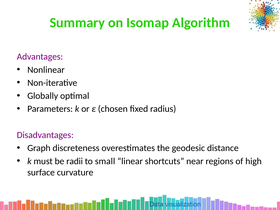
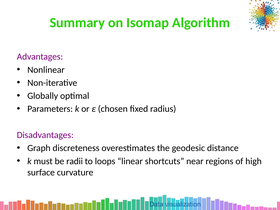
small: small -> loops
